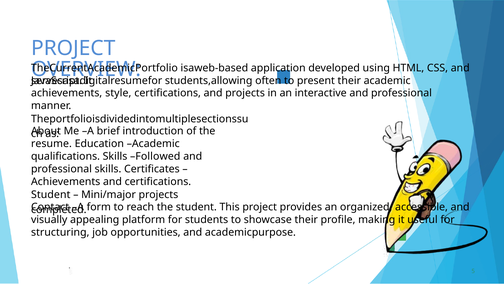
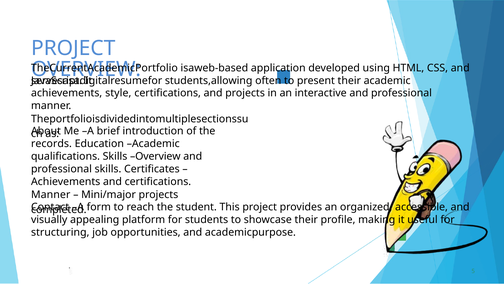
resume: resume -> records
Skills Followed: Followed -> Overview
Student at (51, 195): Student -> Manner
